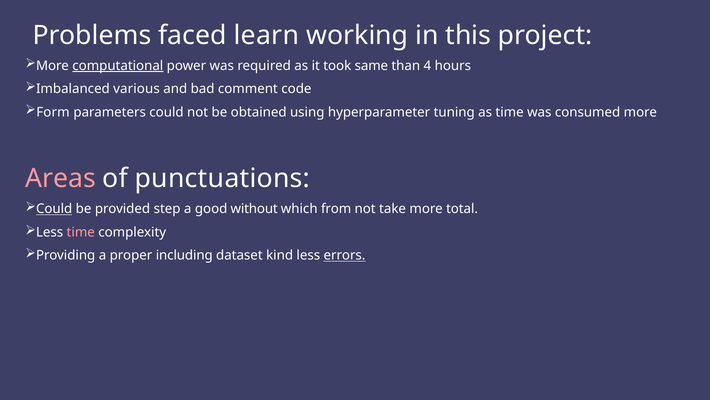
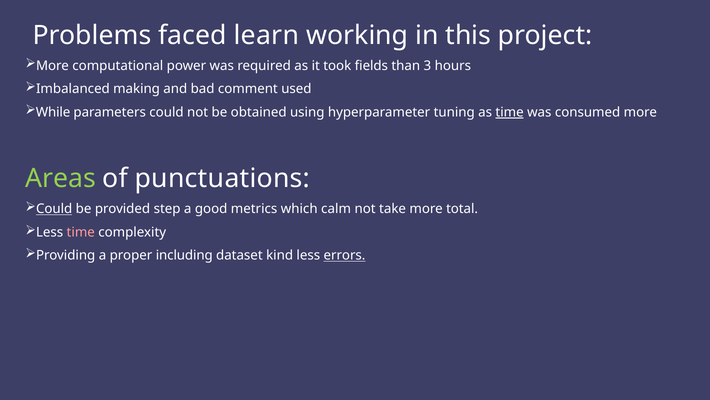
computational underline: present -> none
same: same -> fields
4: 4 -> 3
various: various -> making
code: code -> used
Form: Form -> While
time at (510, 112) underline: none -> present
Areas colour: pink -> light green
without: without -> metrics
from: from -> calm
